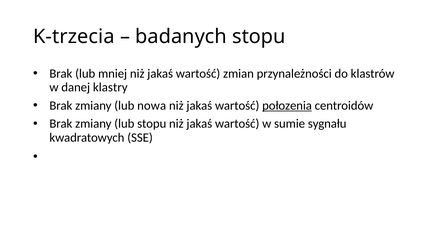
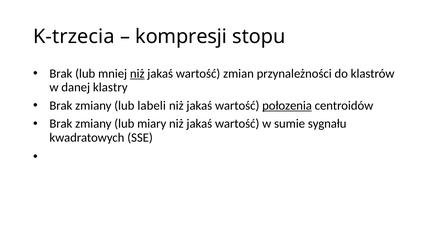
badanych: badanych -> kompresji
niż at (137, 74) underline: none -> present
nowa: nowa -> labeli
lub stopu: stopu -> miary
